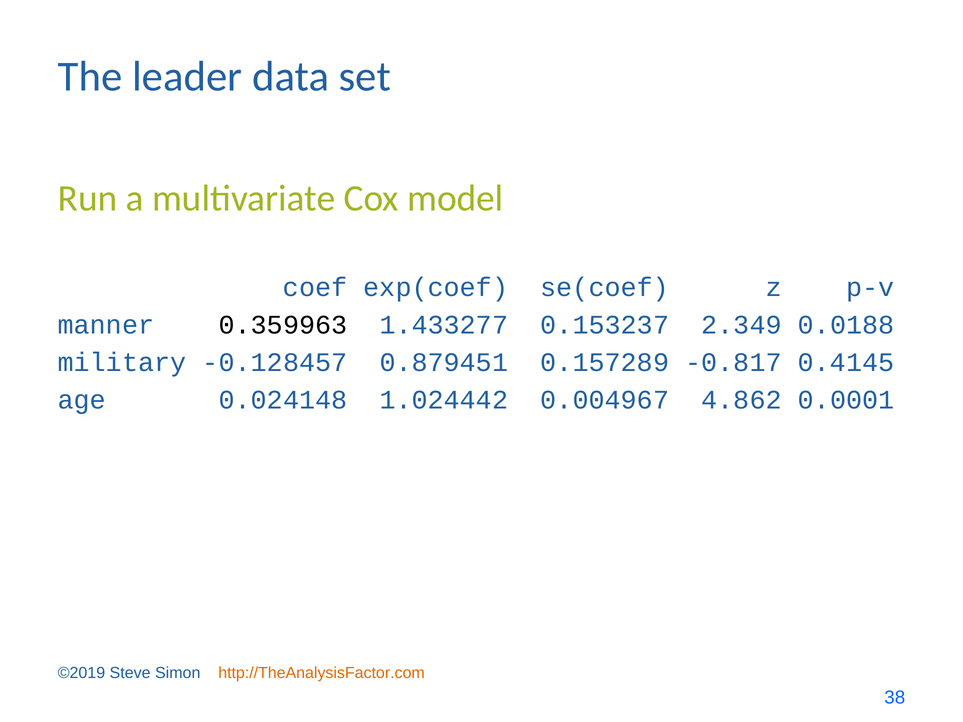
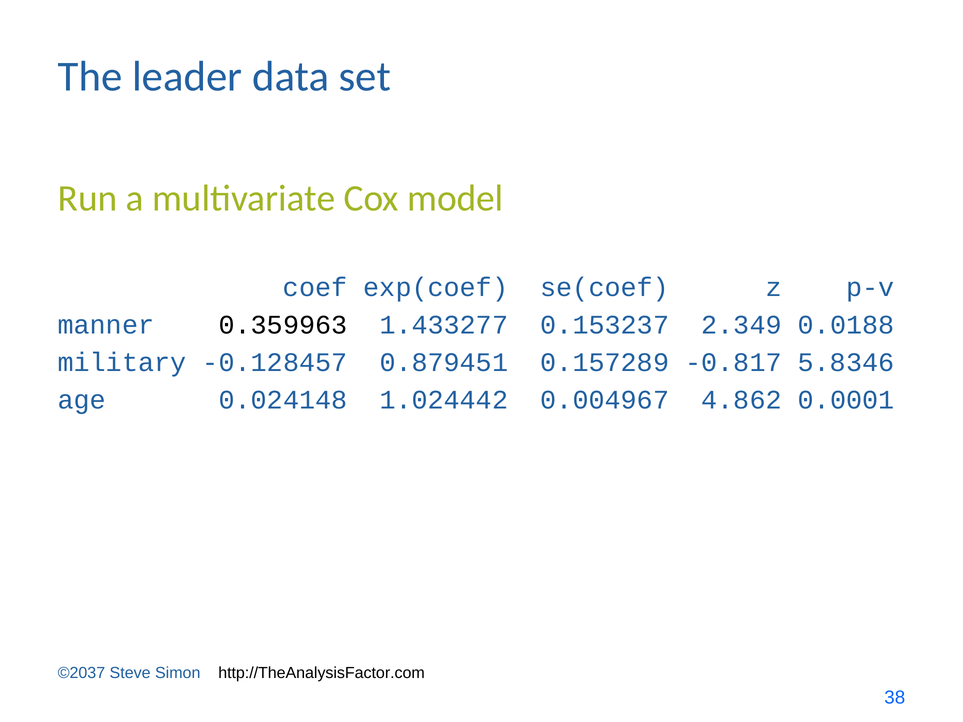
0.4145: 0.4145 -> 5.8346
©2019: ©2019 -> ©2037
http://TheAnalysisFactor.com colour: orange -> black
